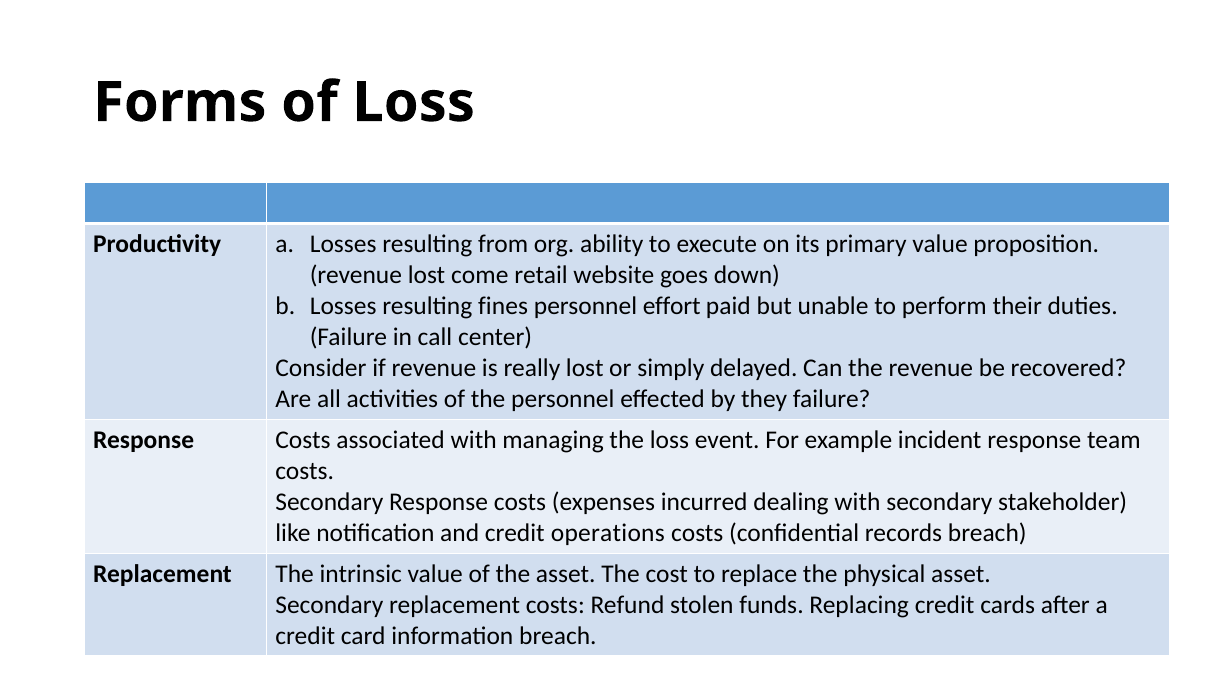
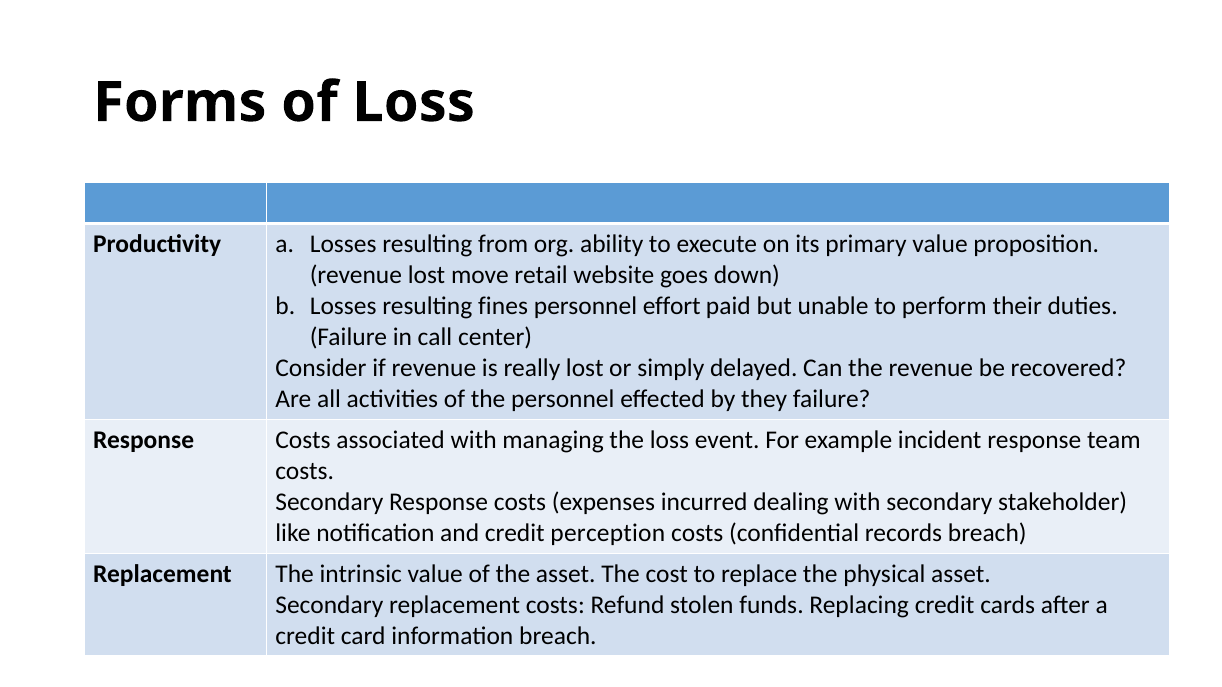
come: come -> move
operations: operations -> perception
